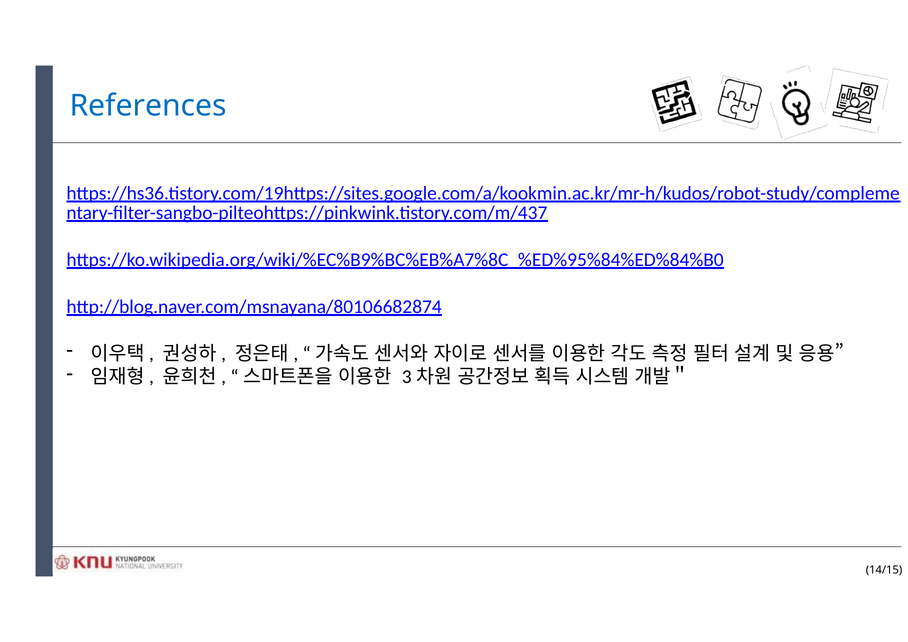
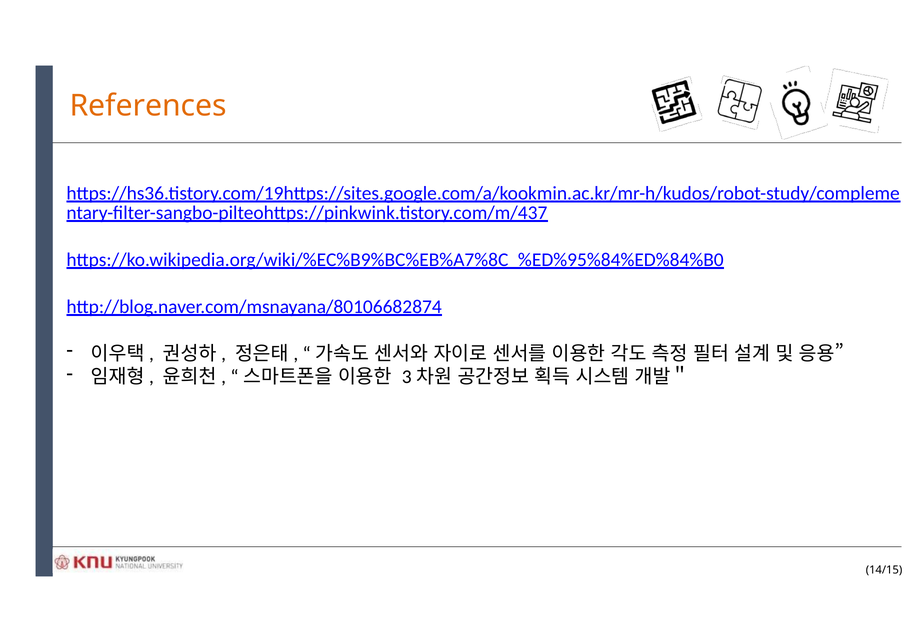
References colour: blue -> orange
